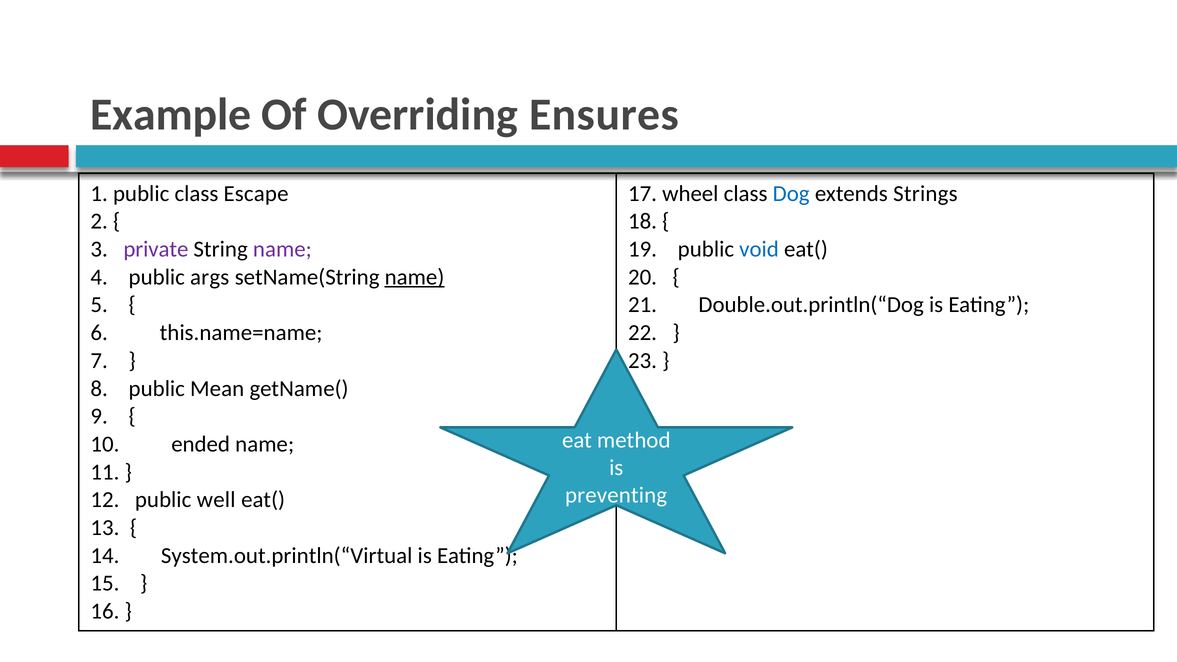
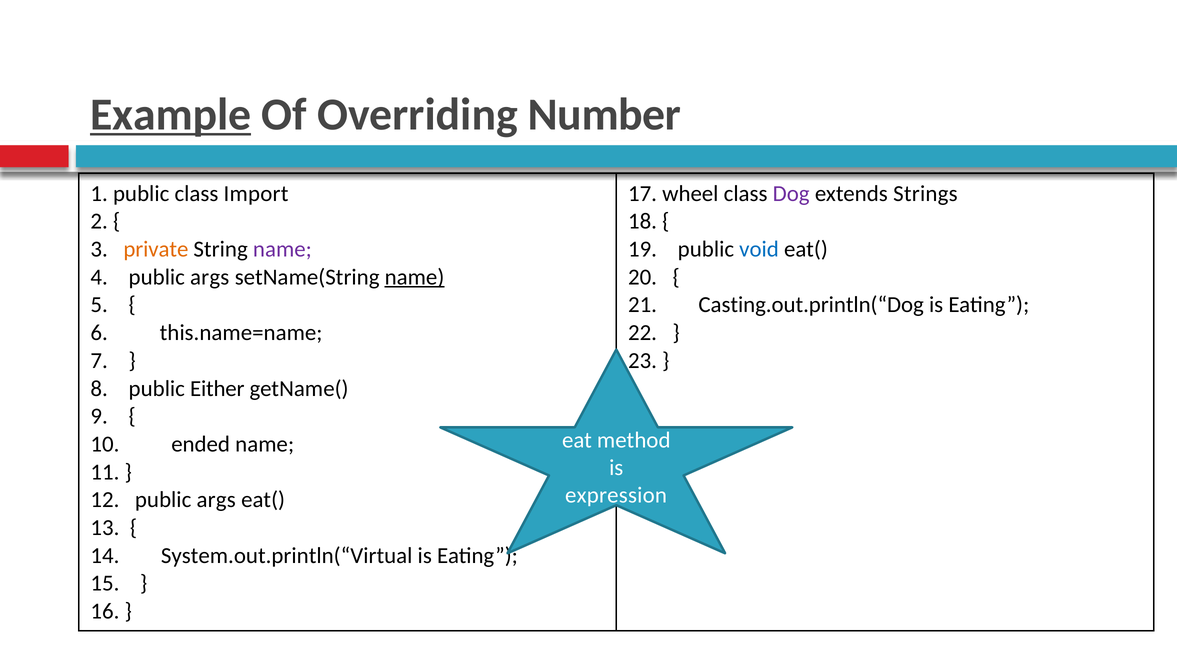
Example underline: none -> present
Ensures: Ensures -> Number
Escape: Escape -> Import
Dog colour: blue -> purple
private colour: purple -> orange
Double.out.println(“Dog: Double.out.println(“Dog -> Casting.out.println(“Dog
Mean: Mean -> Either
preventing: preventing -> expression
12 public well: well -> args
